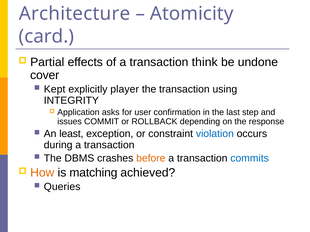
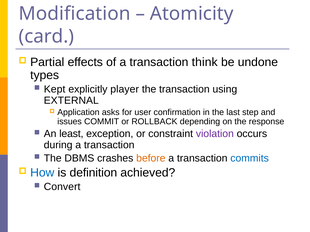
Architecture: Architecture -> Modification
cover: cover -> types
INTEGRITY: INTEGRITY -> EXTERNAL
violation colour: blue -> purple
How colour: orange -> blue
matching: matching -> definition
Queries: Queries -> Convert
